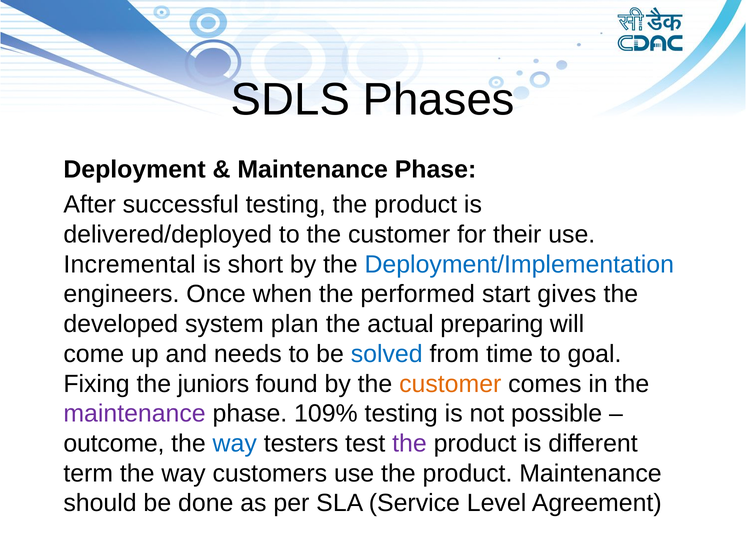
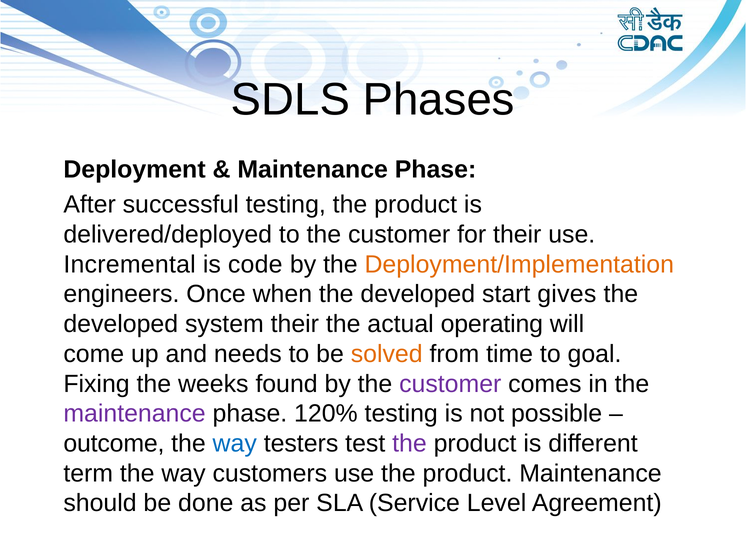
short: short -> code
Deployment/Implementation colour: blue -> orange
when the performed: performed -> developed
system plan: plan -> their
preparing: preparing -> operating
solved colour: blue -> orange
juniors: juniors -> weeks
customer at (450, 383) colour: orange -> purple
109%: 109% -> 120%
